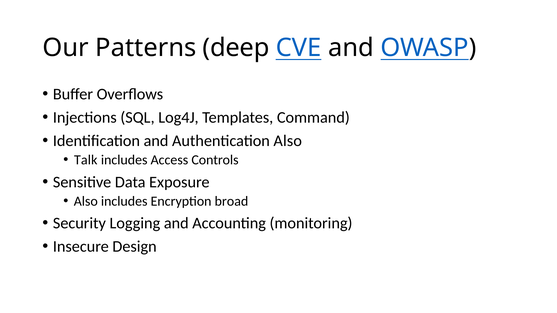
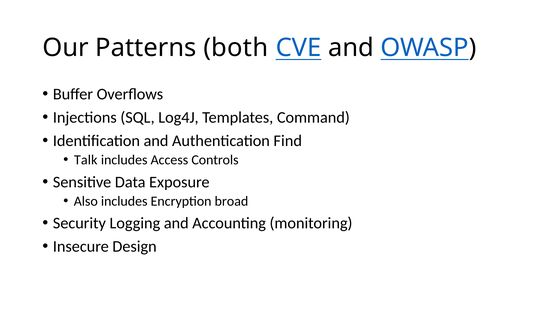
deep: deep -> both
Authentication Also: Also -> Find
